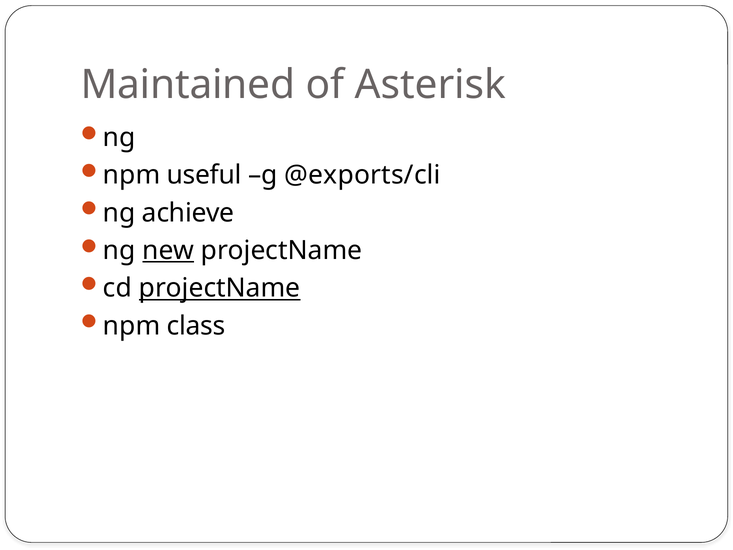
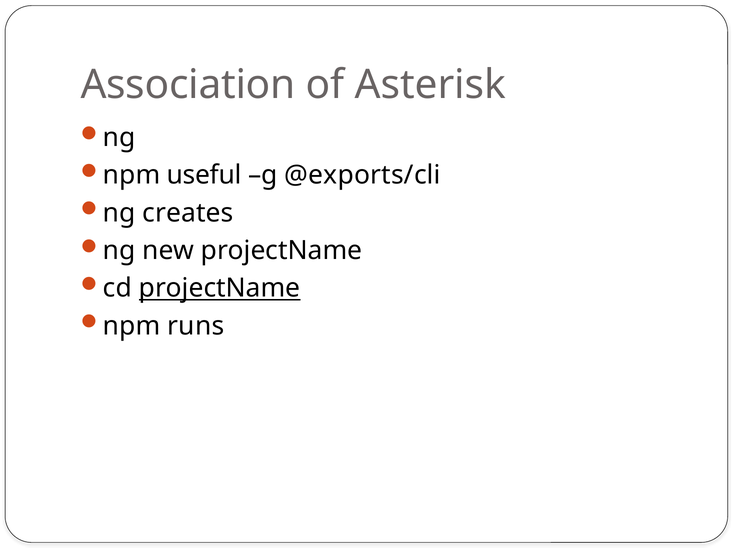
Maintained: Maintained -> Association
achieve: achieve -> creates
new underline: present -> none
class: class -> runs
